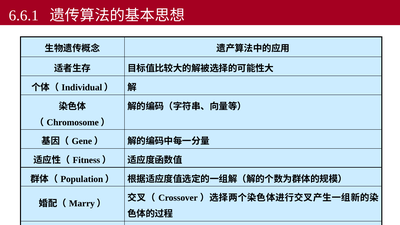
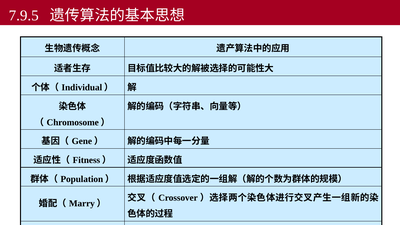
6.6.1: 6.6.1 -> 7.9.5
